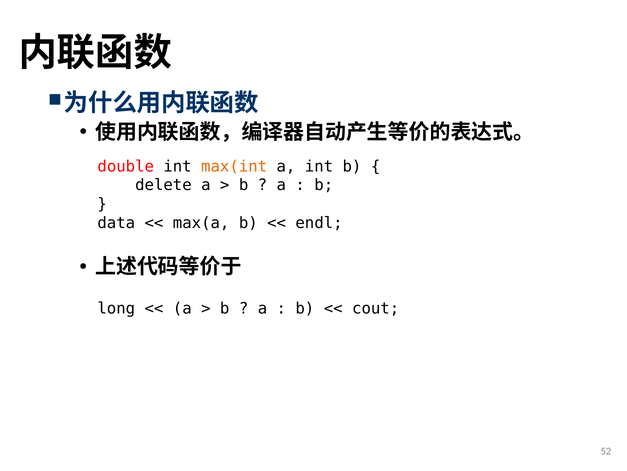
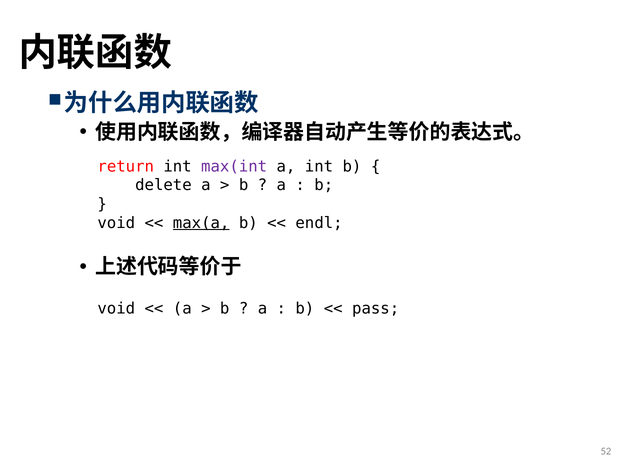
double: double -> return
max(int colour: orange -> purple
data at (116, 223): data -> void
max(a underline: none -> present
long at (116, 308): long -> void
cout: cout -> pass
